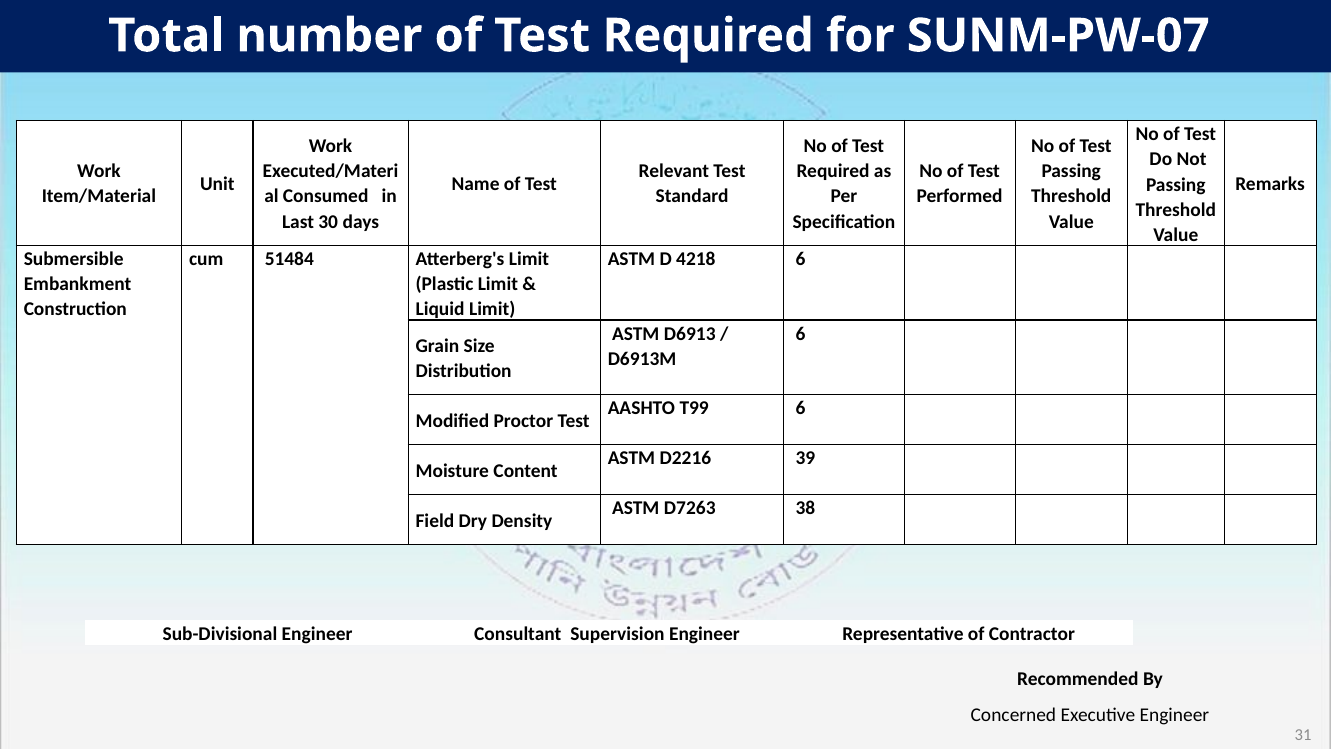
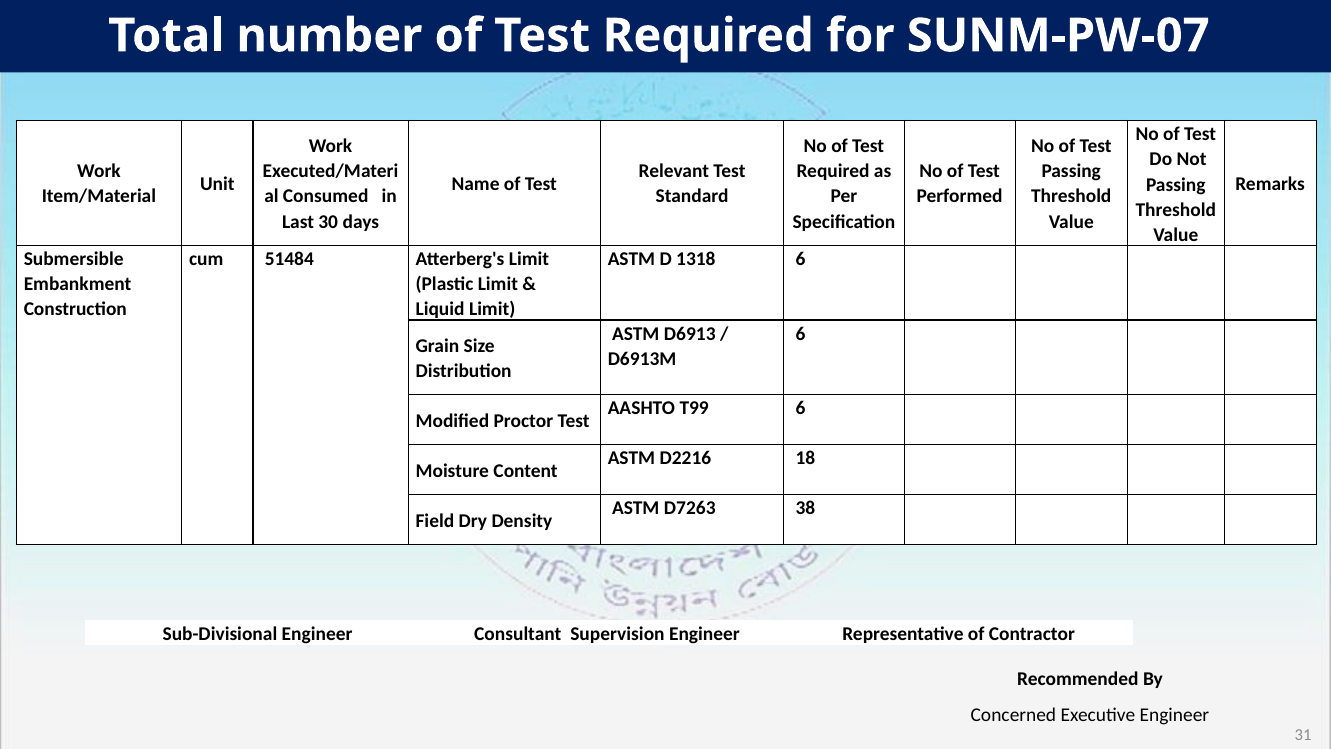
4218: 4218 -> 1318
39: 39 -> 18
